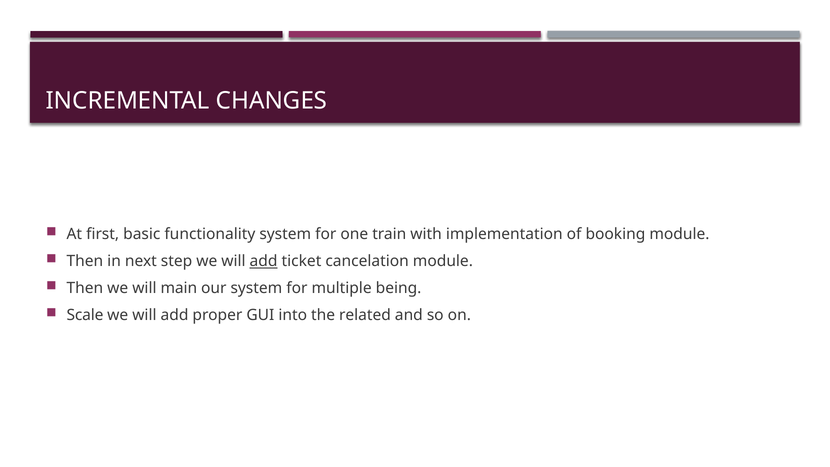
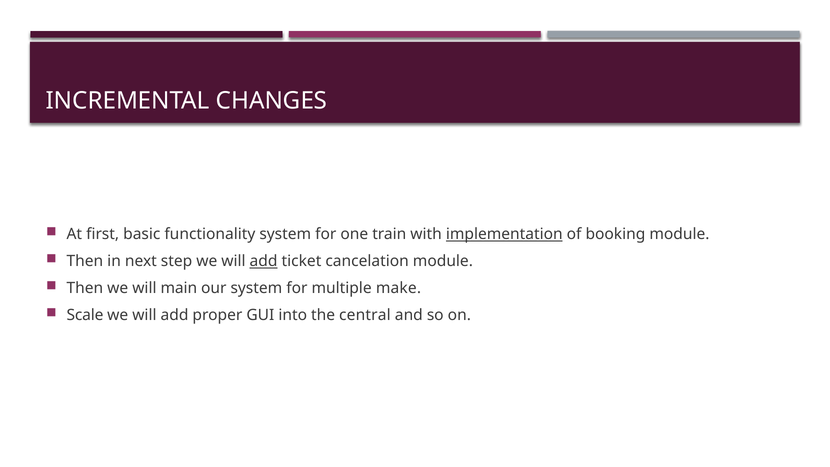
implementation underline: none -> present
being: being -> make
related: related -> central
